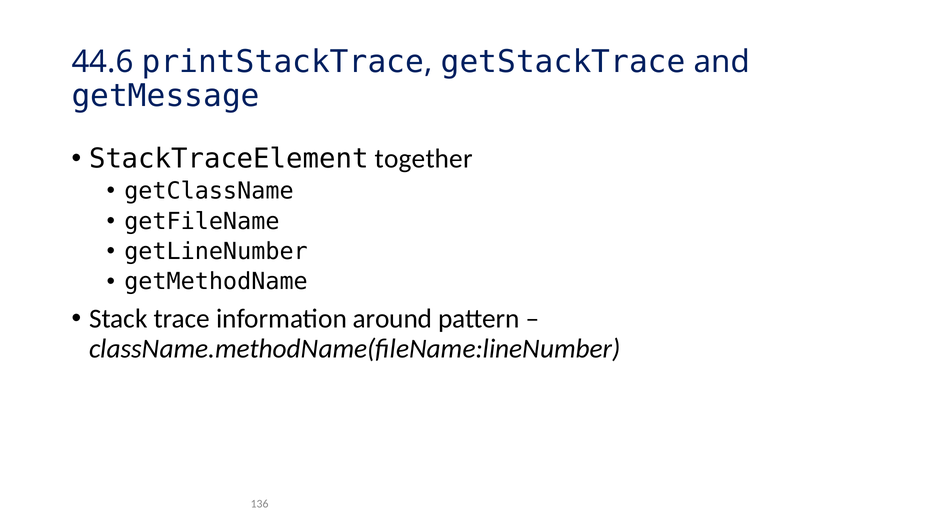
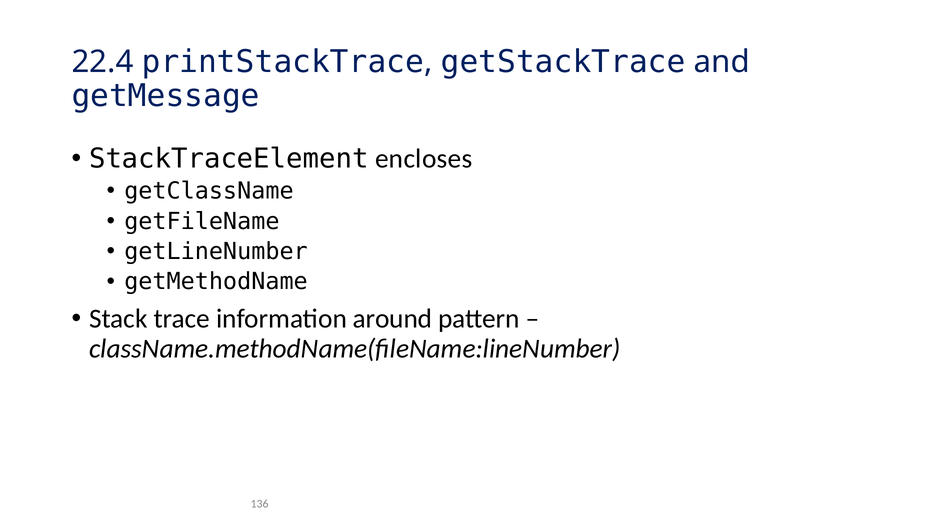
44.6: 44.6 -> 22.4
together: together -> encloses
